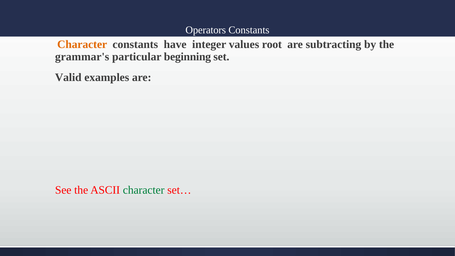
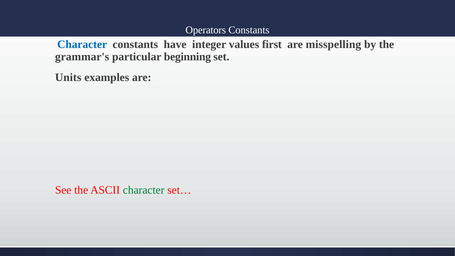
Character at (82, 44) colour: orange -> blue
root: root -> first
subtracting: subtracting -> misspelling
Valid: Valid -> Units
